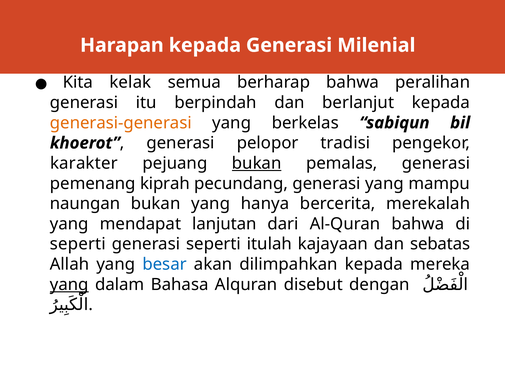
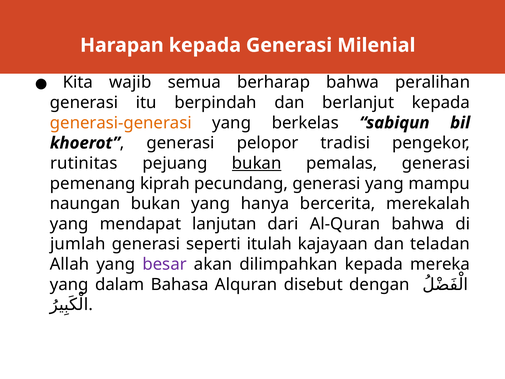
kelak: kelak -> wajib
karakter: karakter -> rutinitas
seperti at (78, 244): seperti -> jumlah
sebatas: sebatas -> teladan
besar colour: blue -> purple
yang at (69, 284) underline: present -> none
